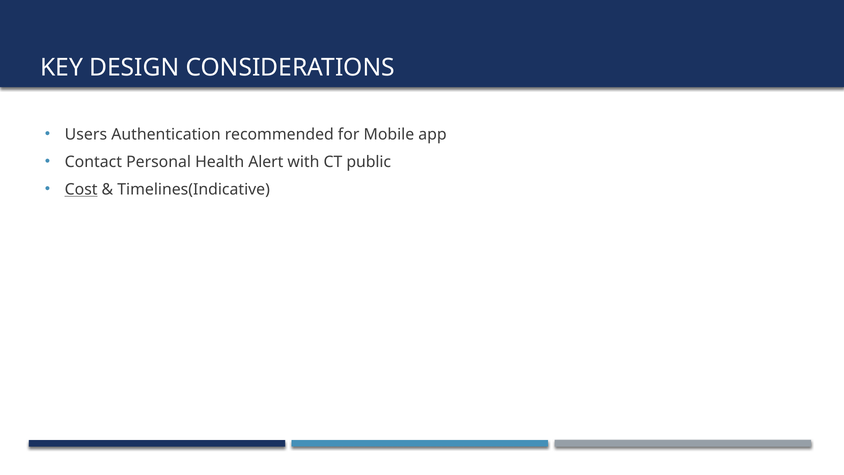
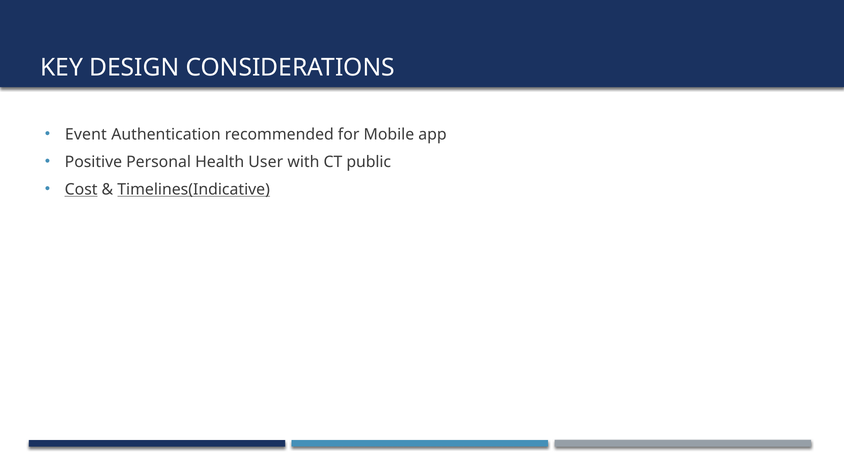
Users: Users -> Event
Contact: Contact -> Positive
Alert: Alert -> User
Timelines(Indicative underline: none -> present
